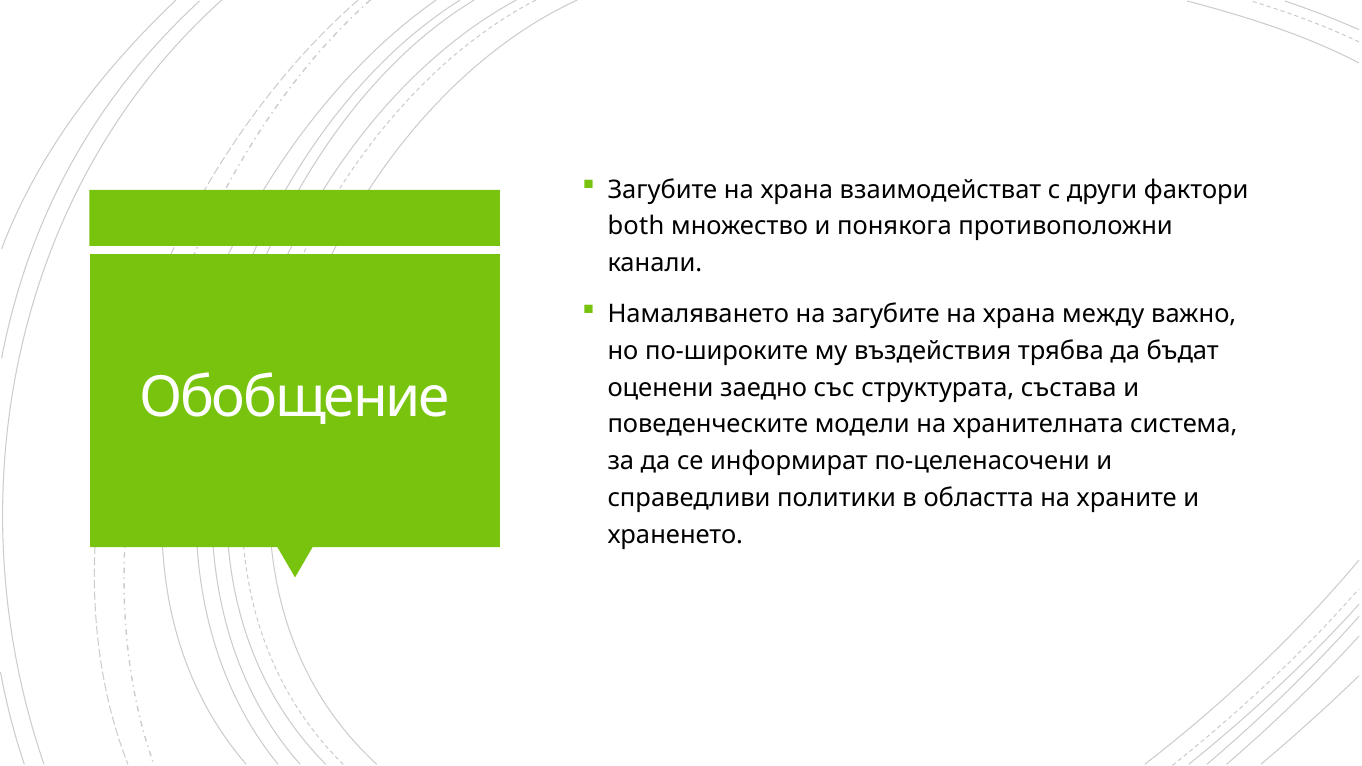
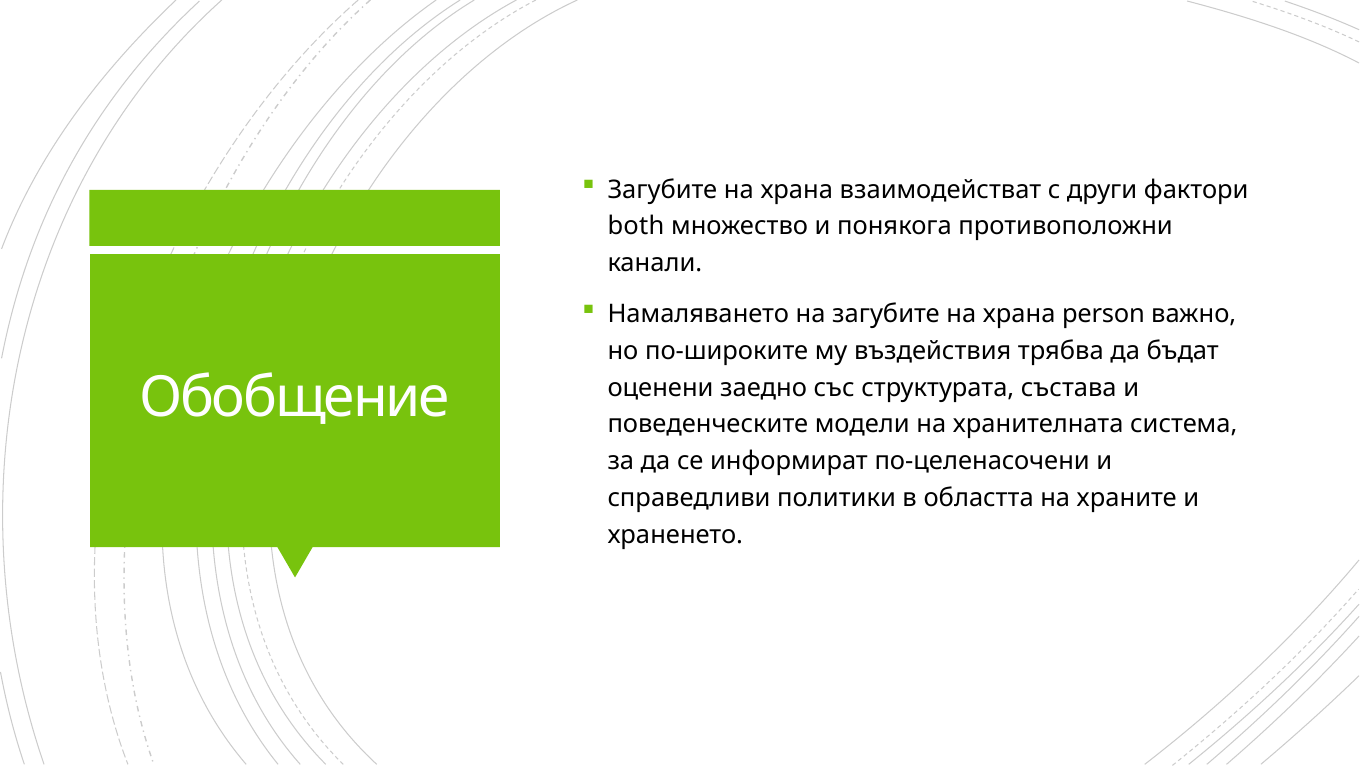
между: между -> person
